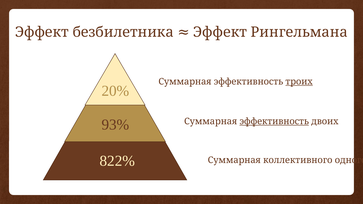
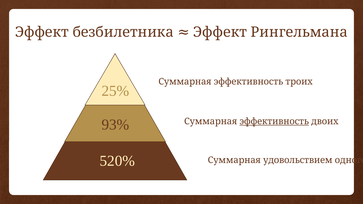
троих underline: present -> none
20%: 20% -> 25%
822%: 822% -> 520%
коллективного: коллективного -> удовольствием
